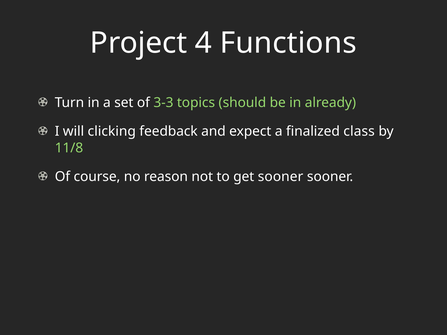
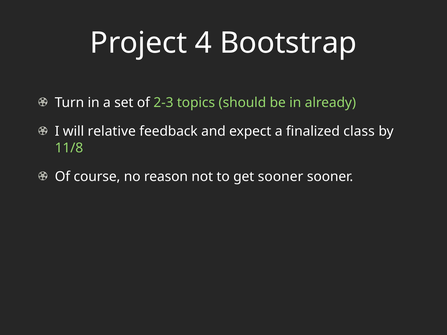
Functions: Functions -> Bootstrap
3-3: 3-3 -> 2-3
clicking: clicking -> relative
